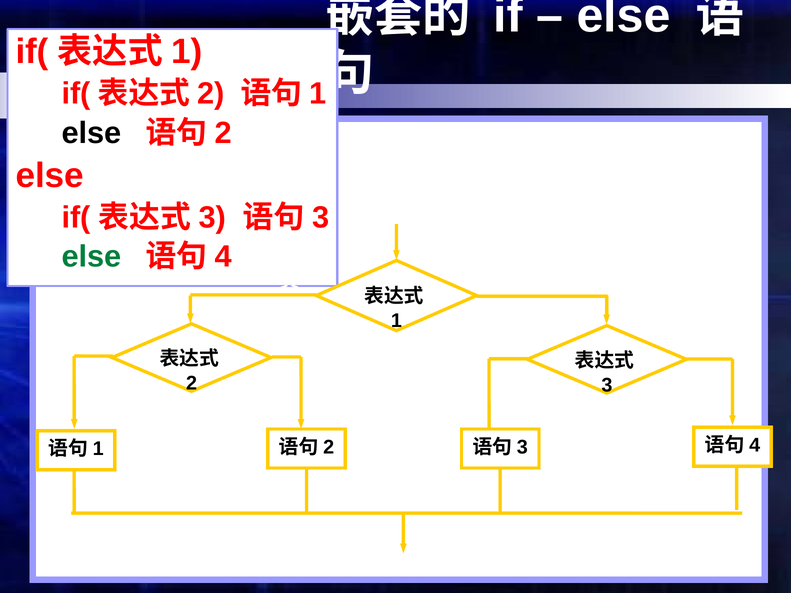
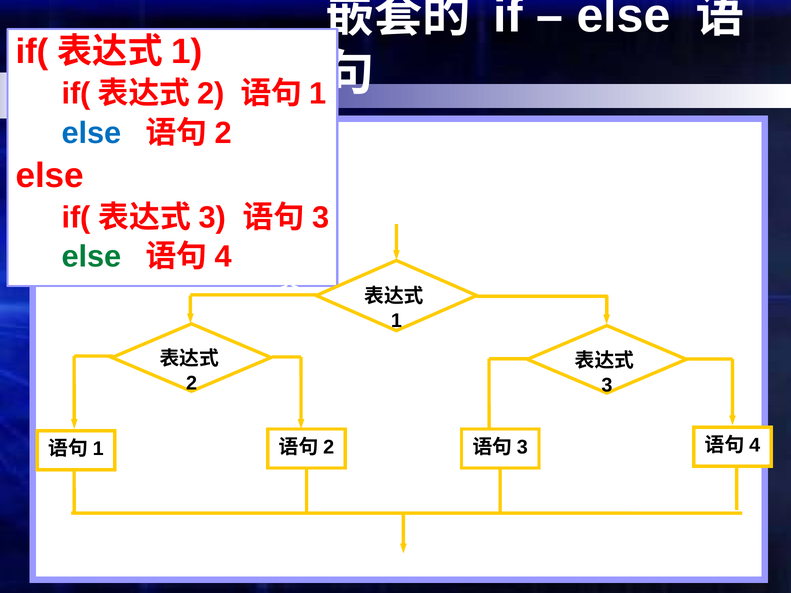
else at (92, 133) colour: black -> blue
